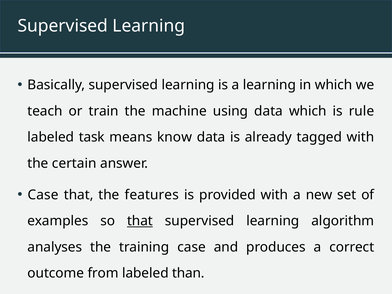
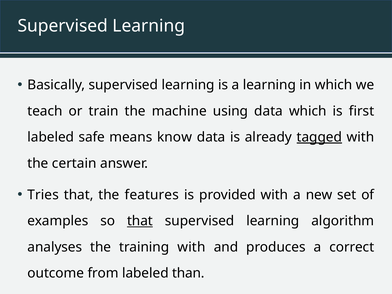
rule: rule -> first
task: task -> safe
tagged underline: none -> present
Case at (43, 195): Case -> Tries
training case: case -> with
